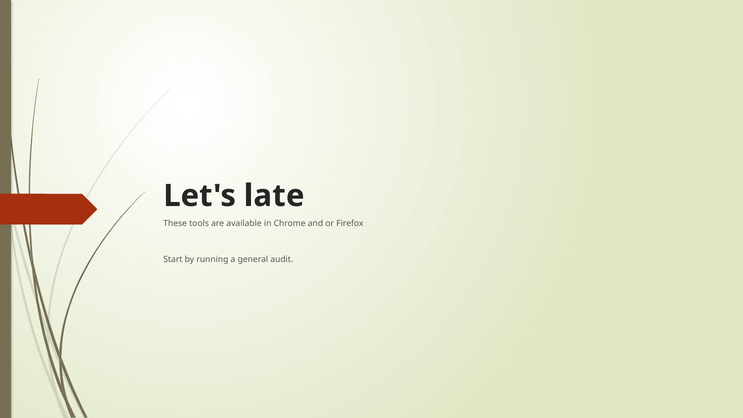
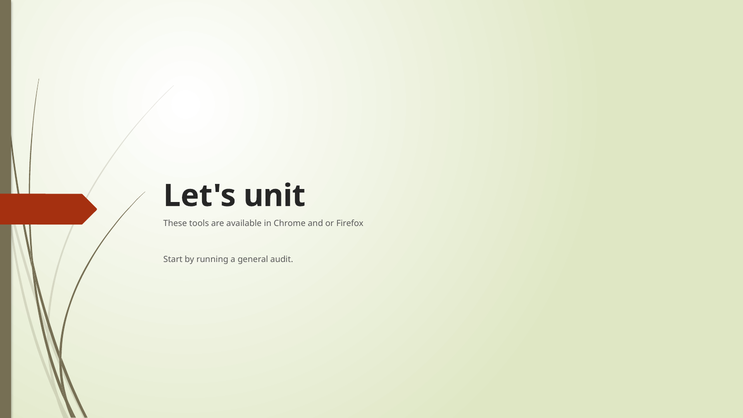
late: late -> unit
